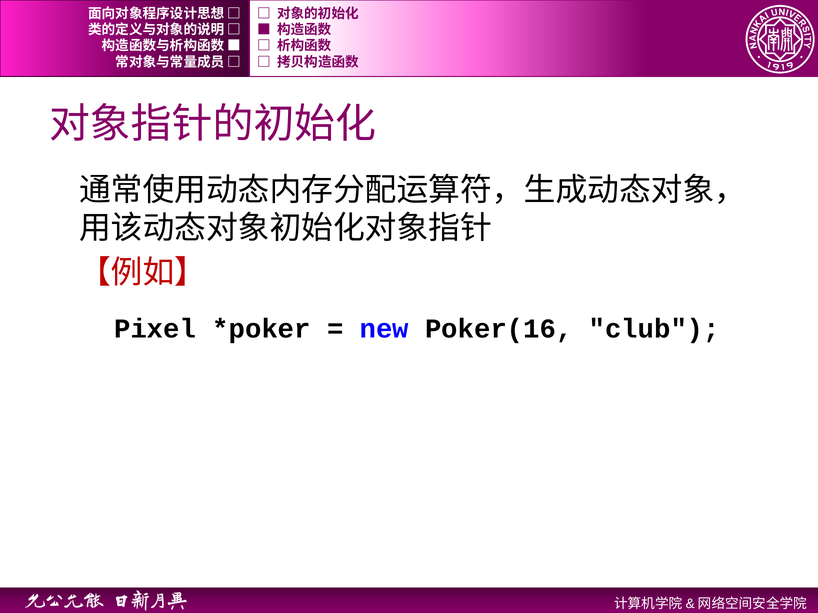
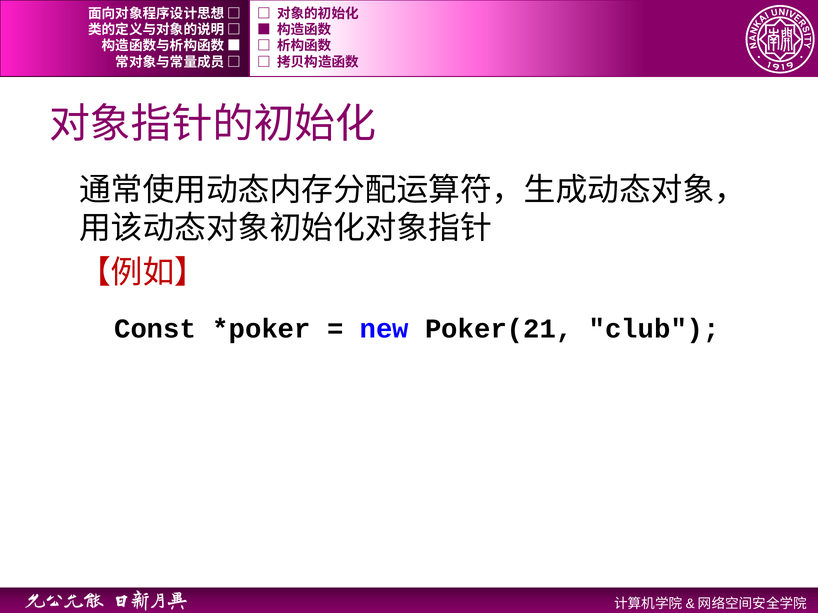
Pixel: Pixel -> Const
Poker(16: Poker(16 -> Poker(21
